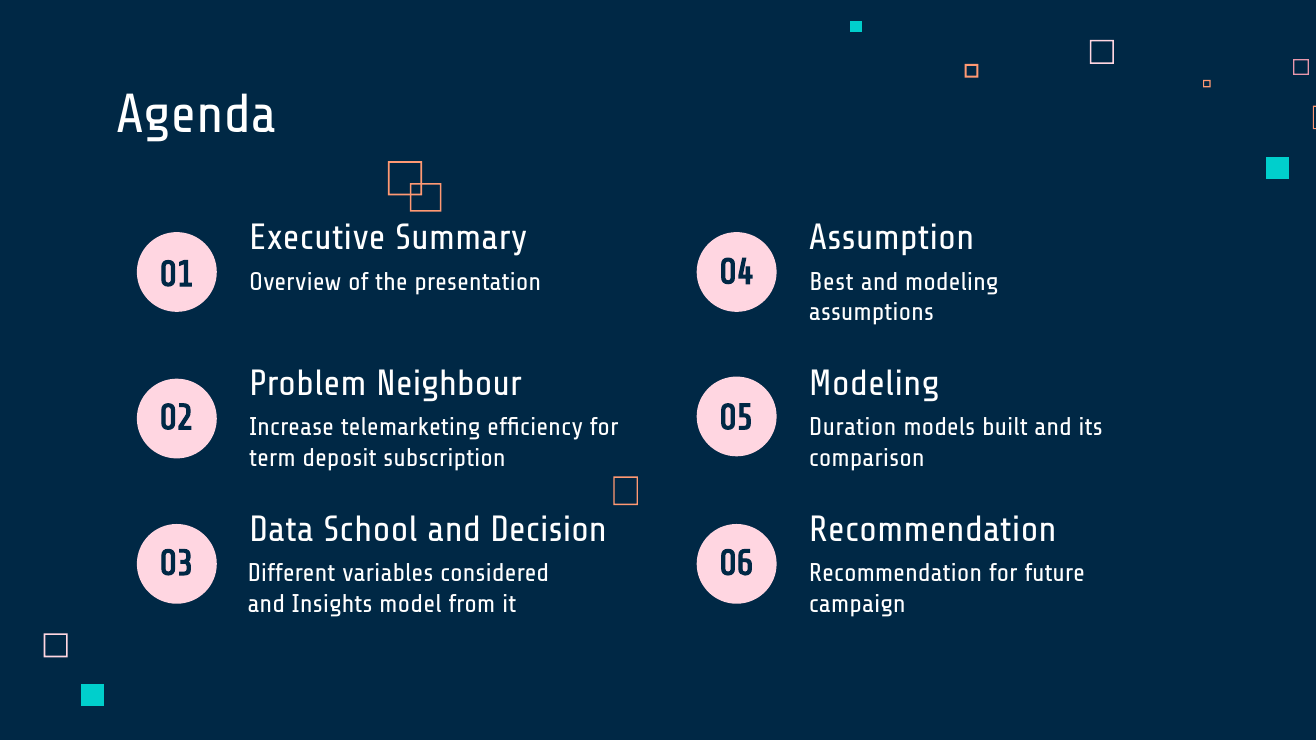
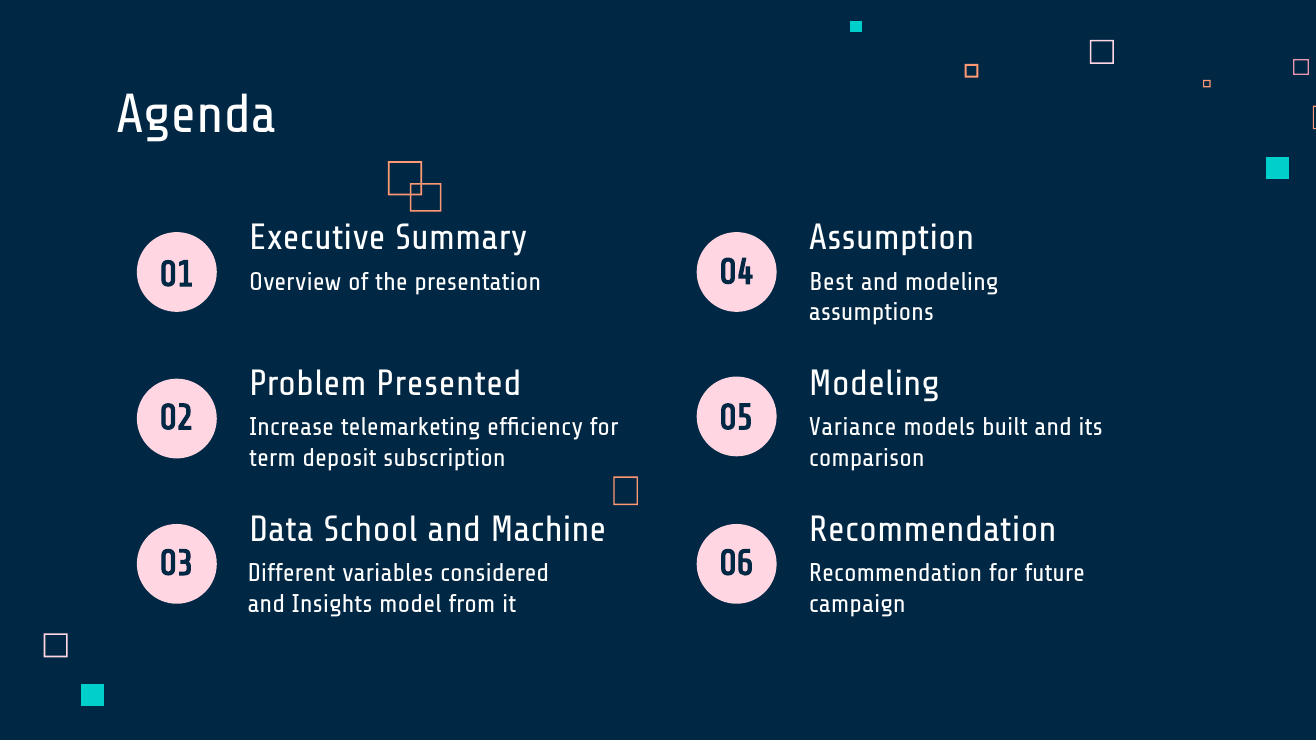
Neighbour: Neighbour -> Presented
Duration: Duration -> Variance
Decision: Decision -> Machine
